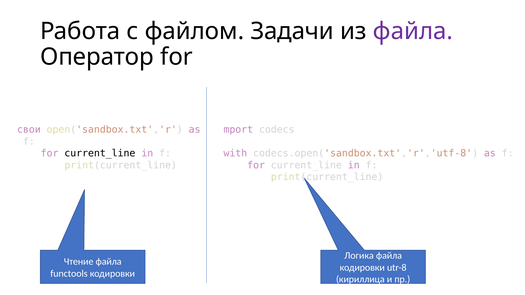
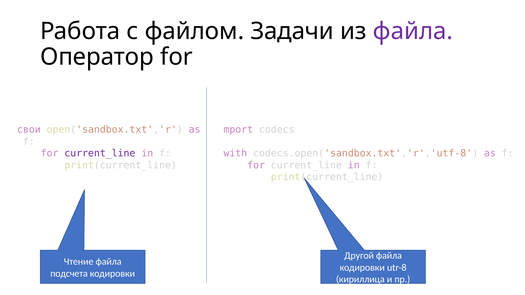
current_line at (100, 154) colour: black -> purple
Логика: Логика -> Другой
functools: functools -> подсчета
